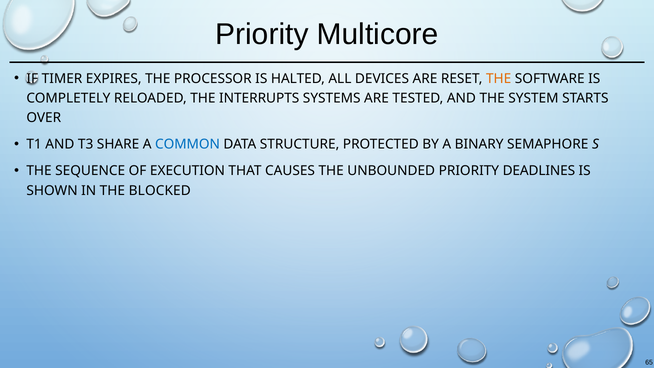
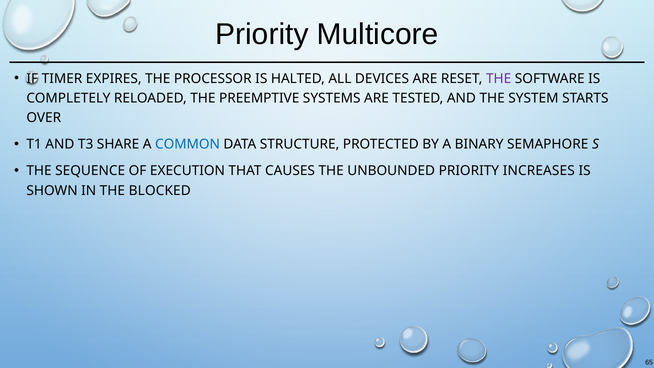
THE at (499, 79) colour: orange -> purple
INTERRUPTS: INTERRUPTS -> PREEMPTIVE
DEADLINES: DEADLINES -> INCREASES
